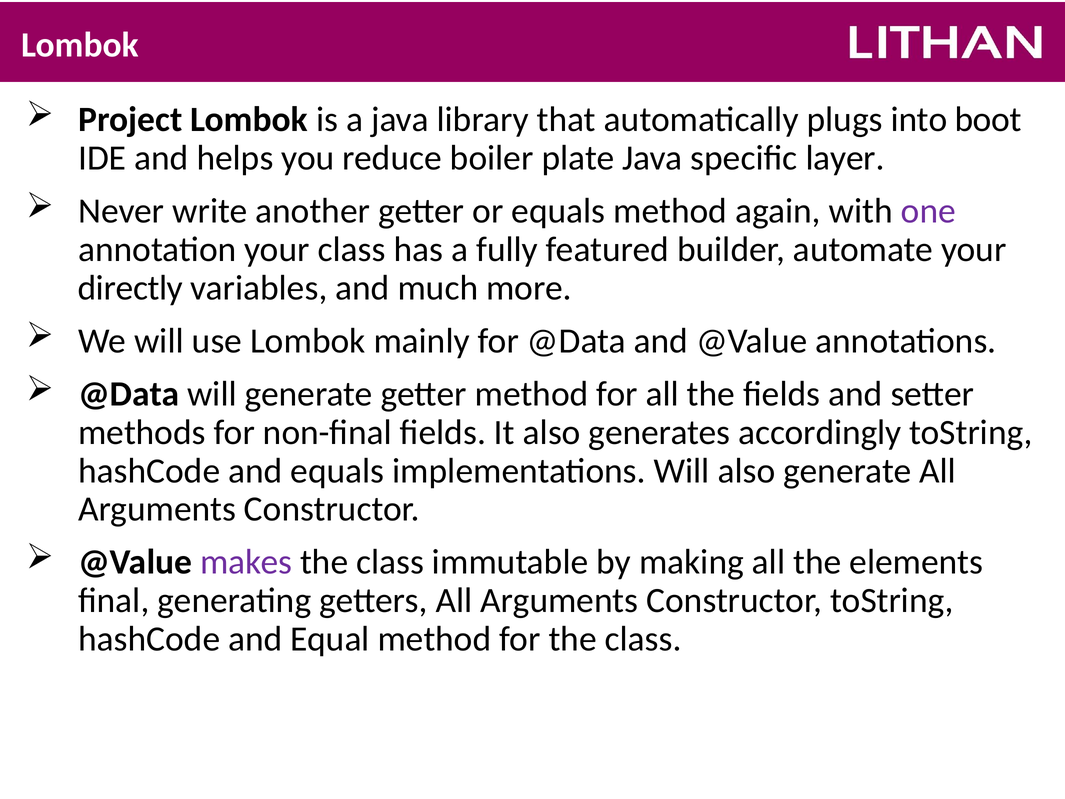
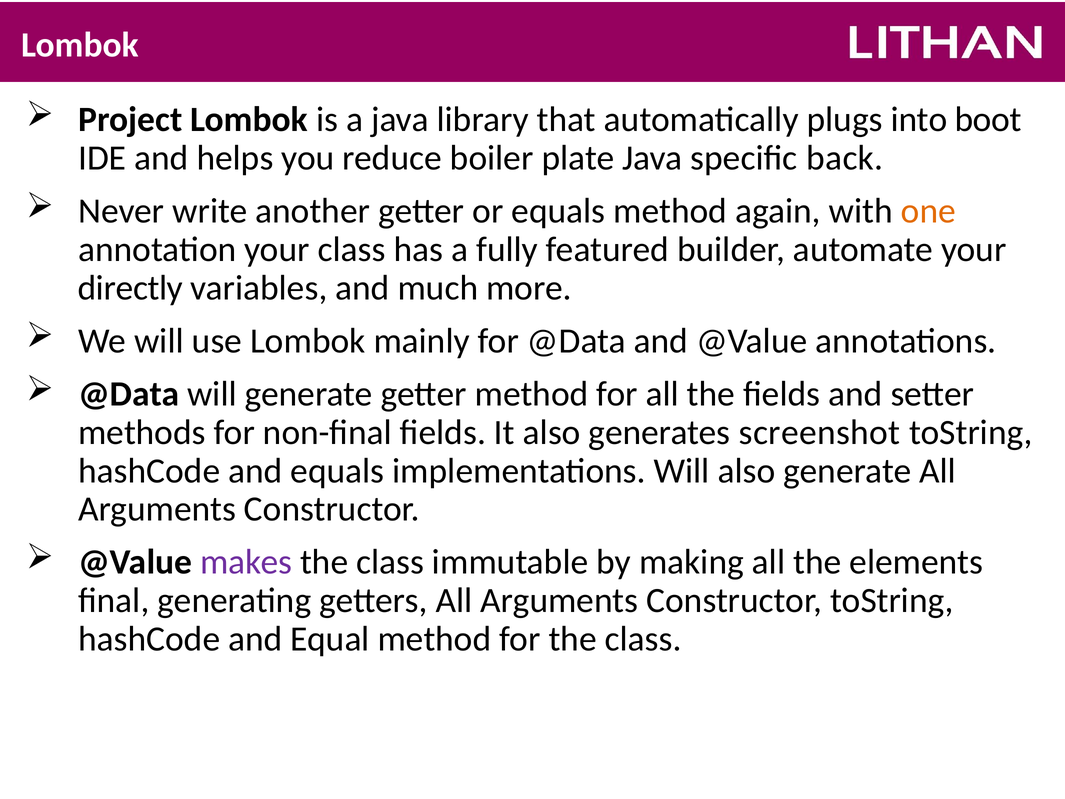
layer: layer -> back
one colour: purple -> orange
accordingly: accordingly -> screenshot
